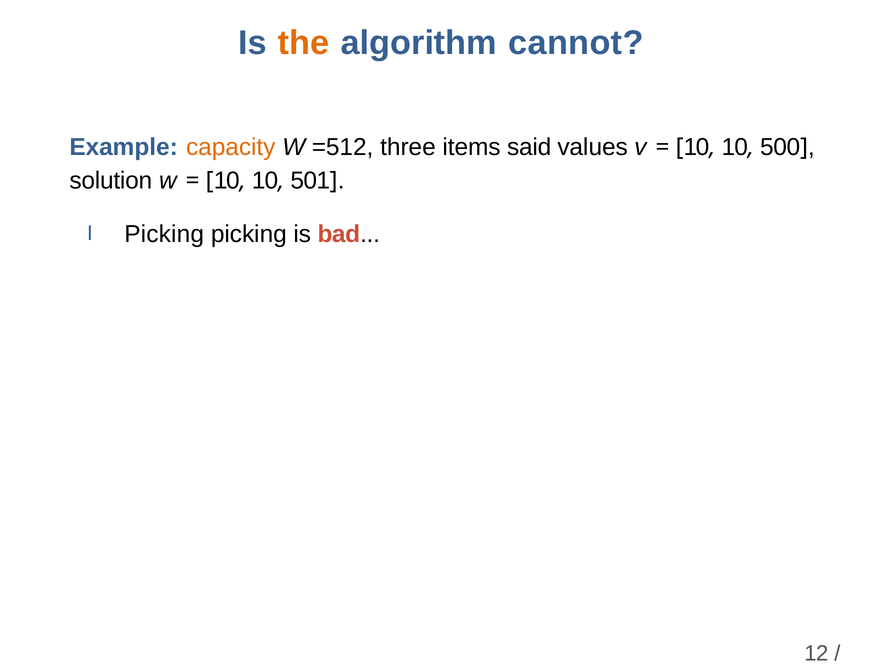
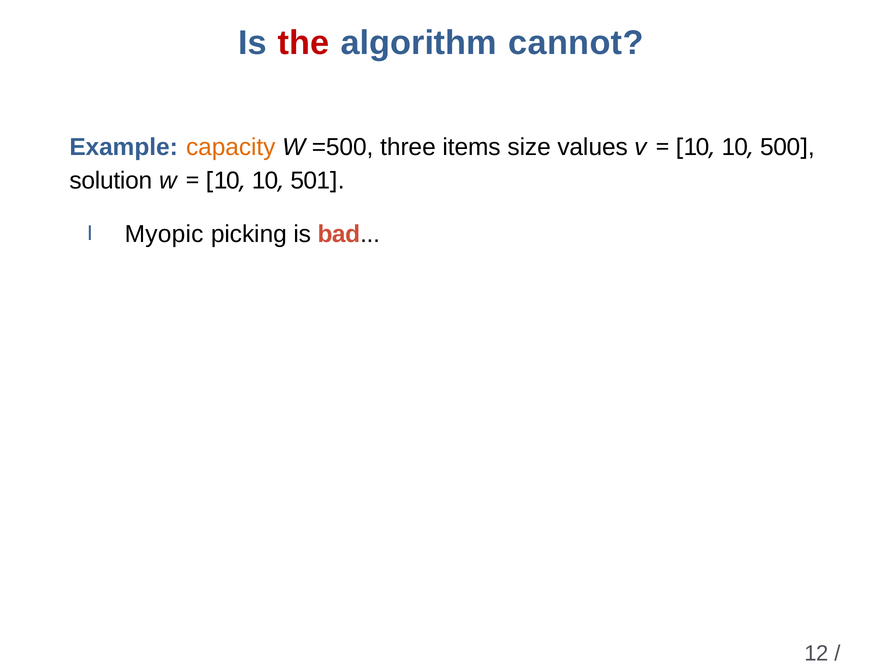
the colour: orange -> red
=512: =512 -> =500
said: said -> size
I Picking: Picking -> Myopic
